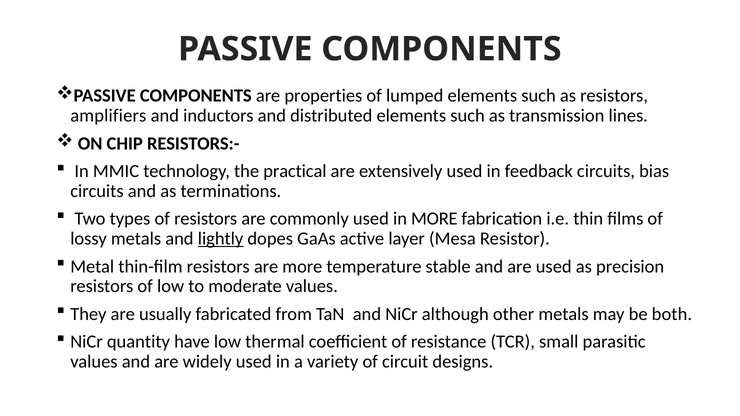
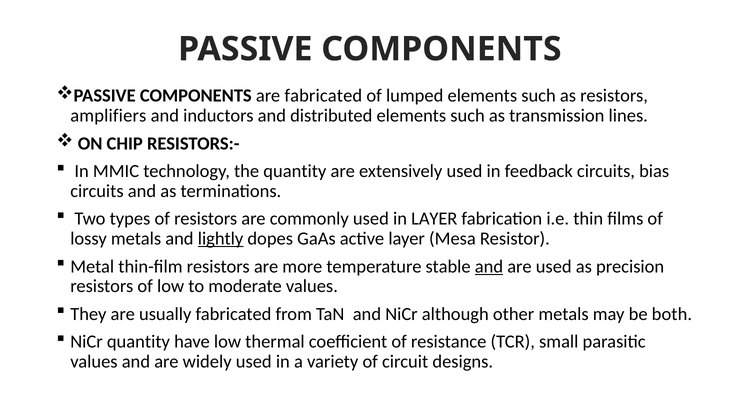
are properties: properties -> fabricated
the practical: practical -> quantity
in MORE: MORE -> LAYER
and at (489, 267) underline: none -> present
